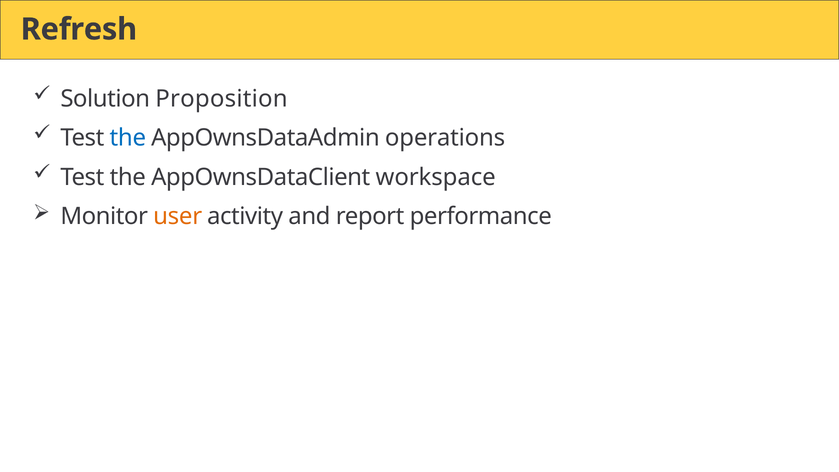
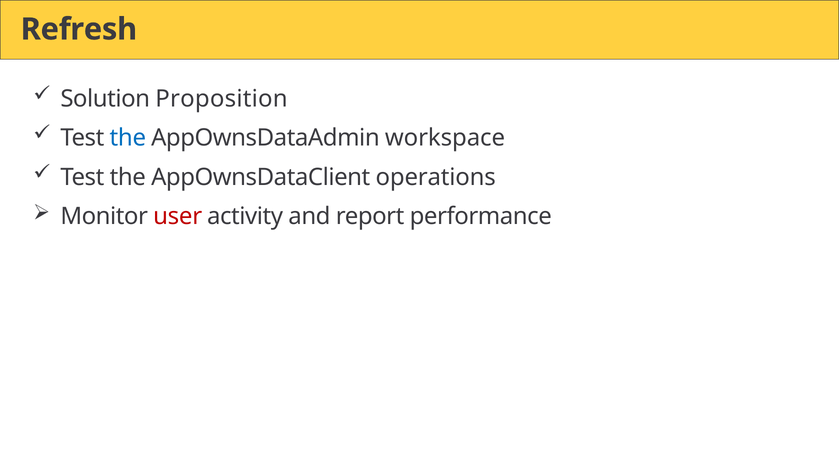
operations: operations -> workspace
workspace: workspace -> operations
user colour: orange -> red
